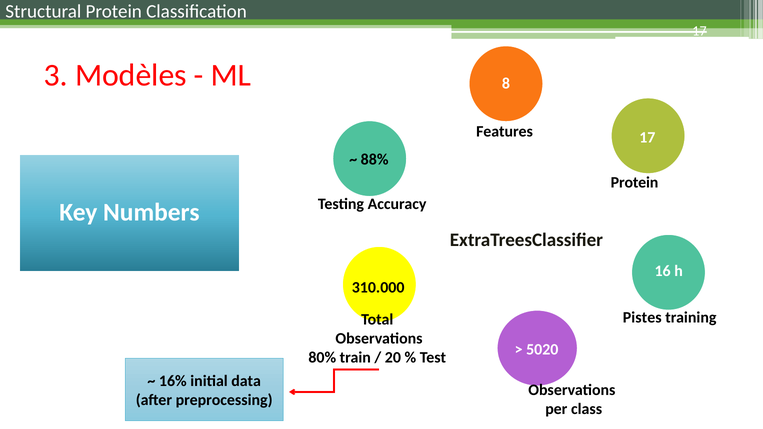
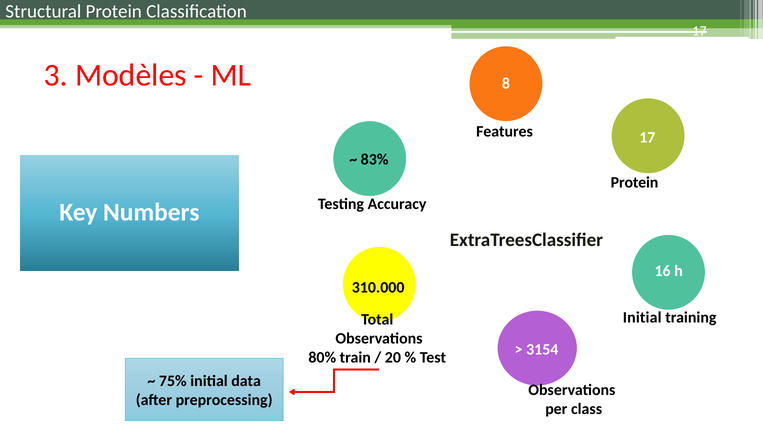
88%: 88% -> 83%
Pistes at (642, 318): Pistes -> Initial
5020: 5020 -> 3154
16%: 16% -> 75%
